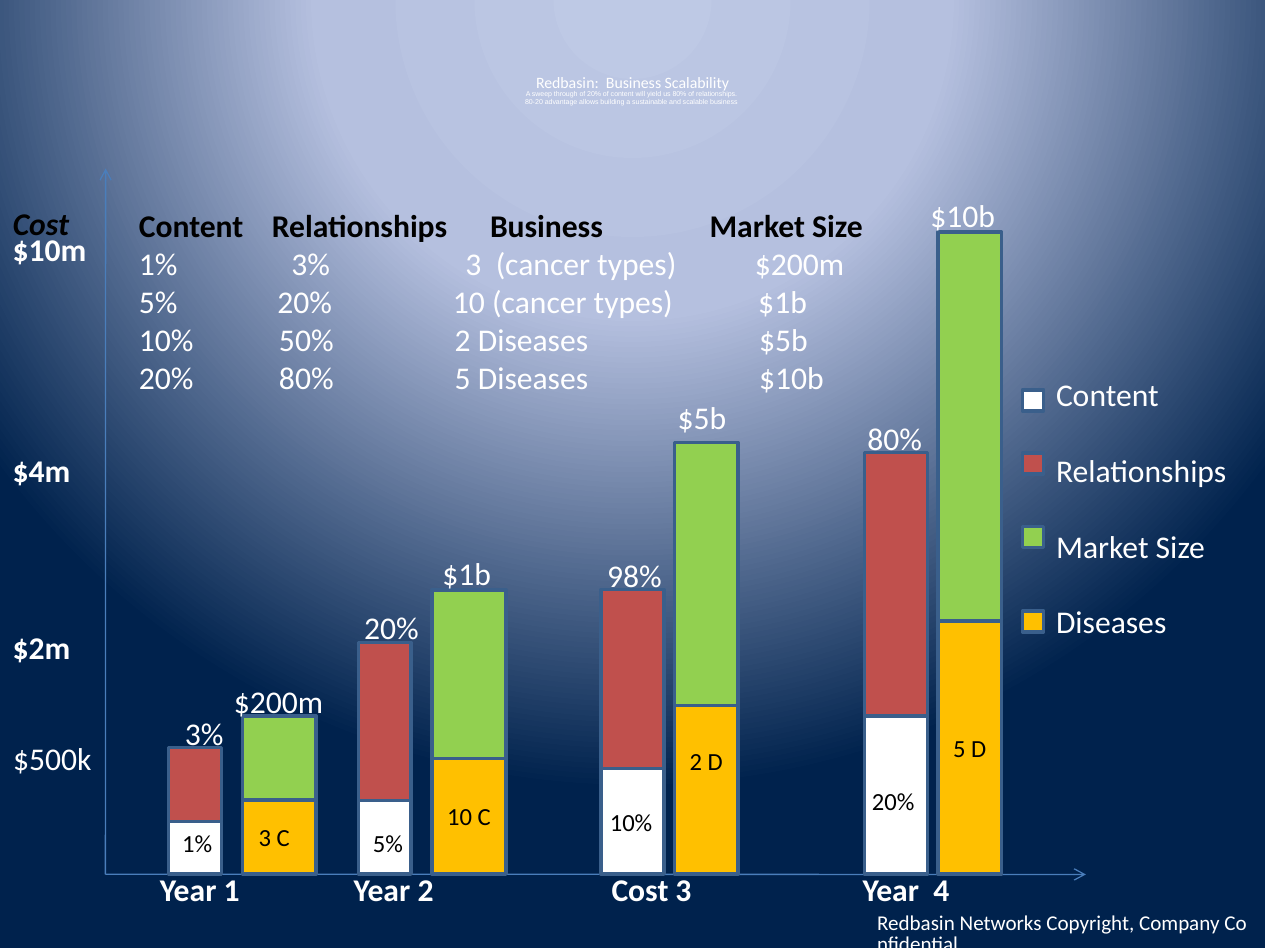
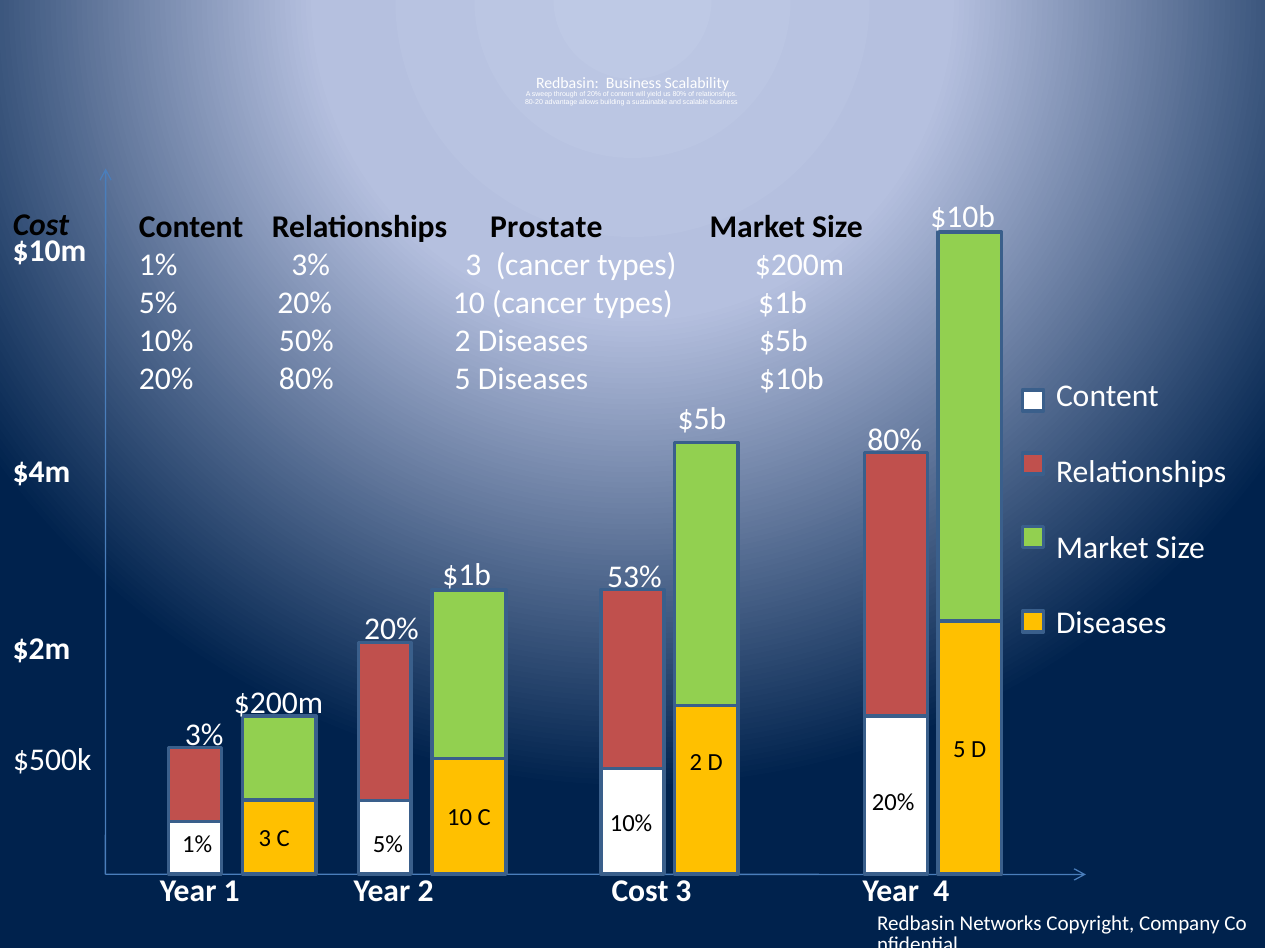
Relationships Business: Business -> Prostate
98%: 98% -> 53%
